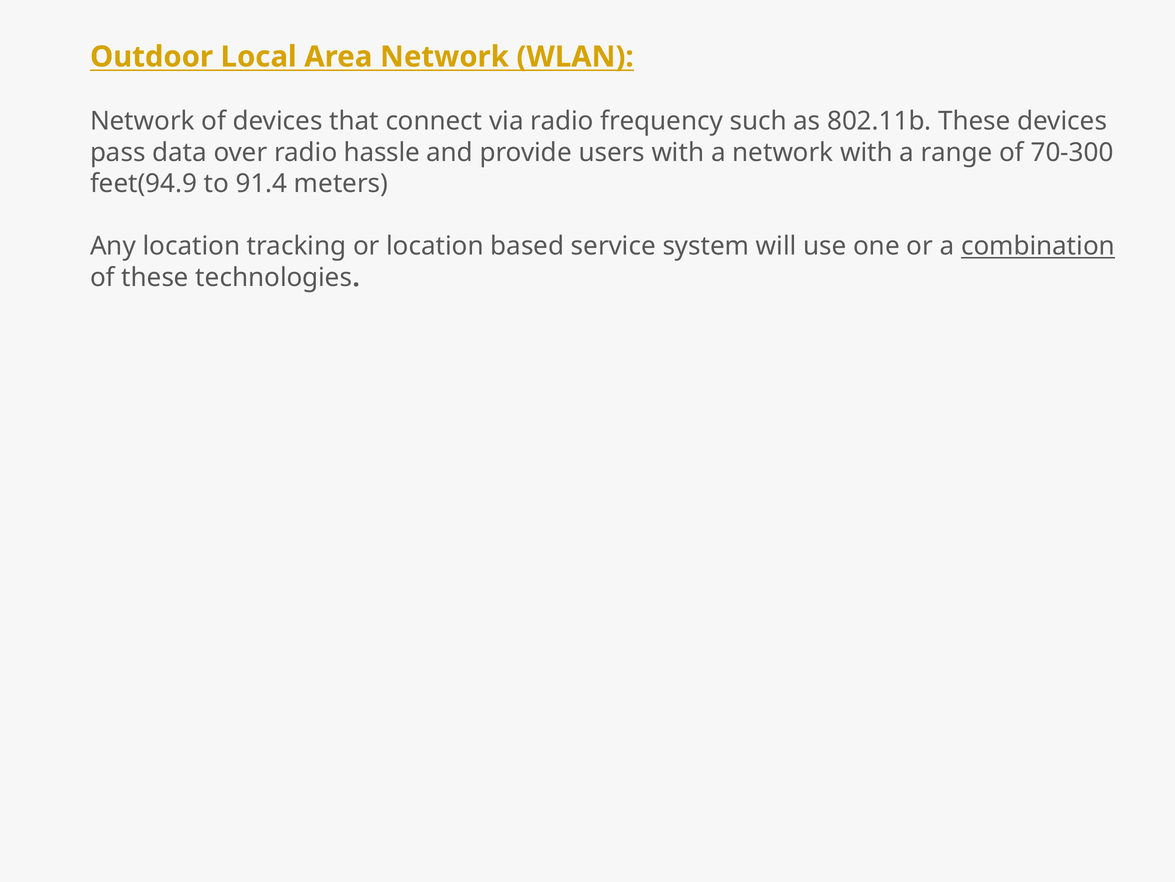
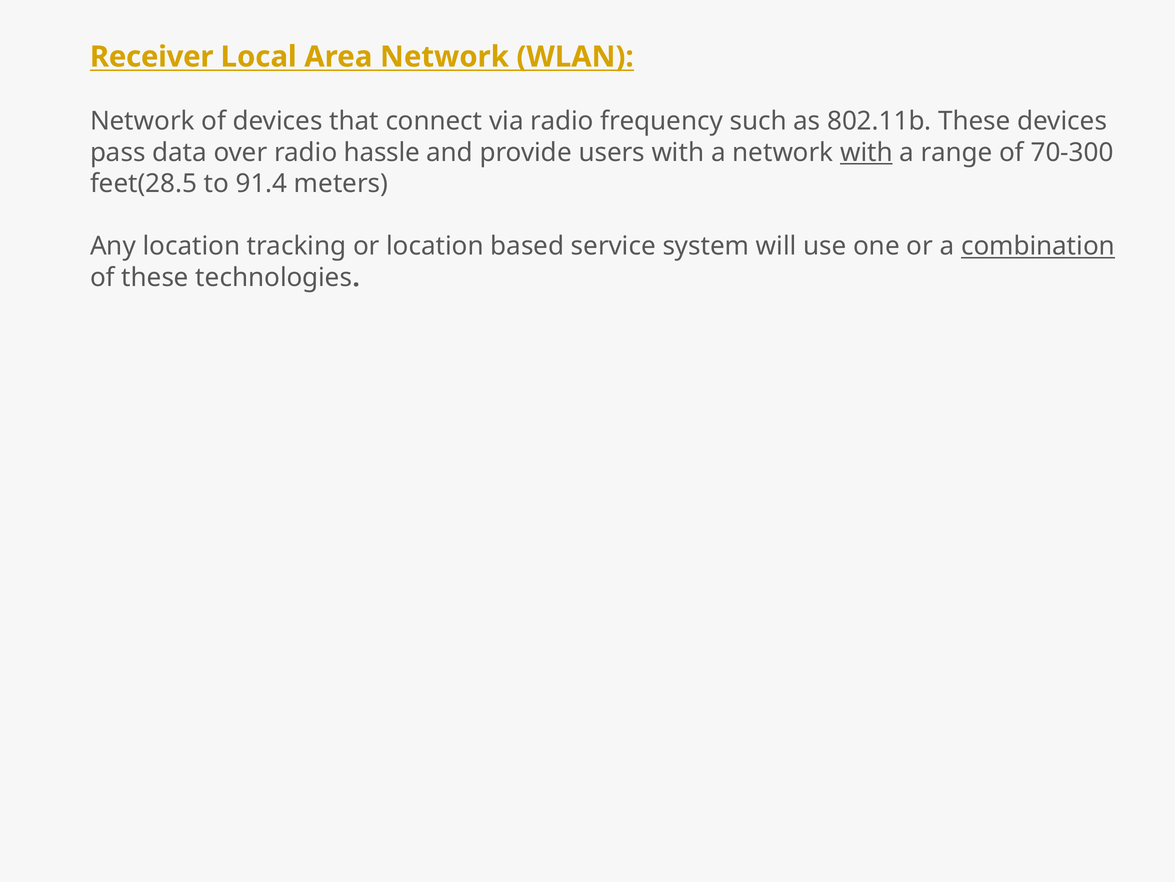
Outdoor: Outdoor -> Receiver
with at (866, 152) underline: none -> present
feet(94.9: feet(94.9 -> feet(28.5
